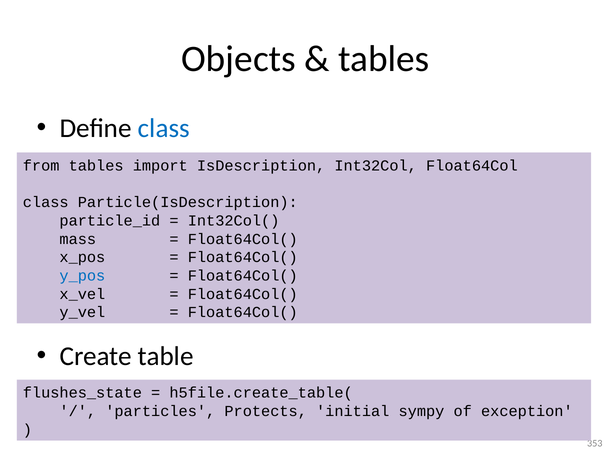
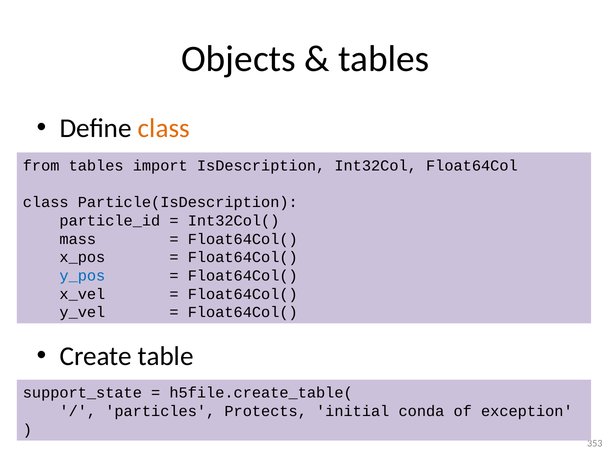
class at (164, 128) colour: blue -> orange
flushes_state: flushes_state -> support_state
sympy: sympy -> conda
